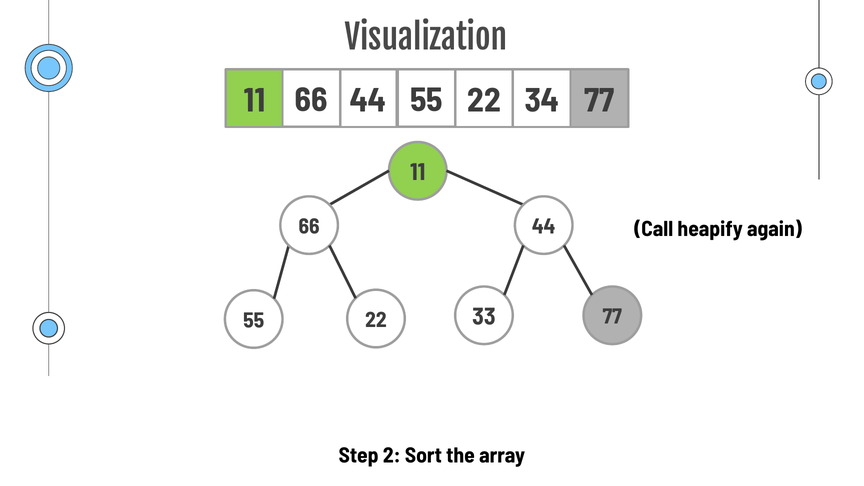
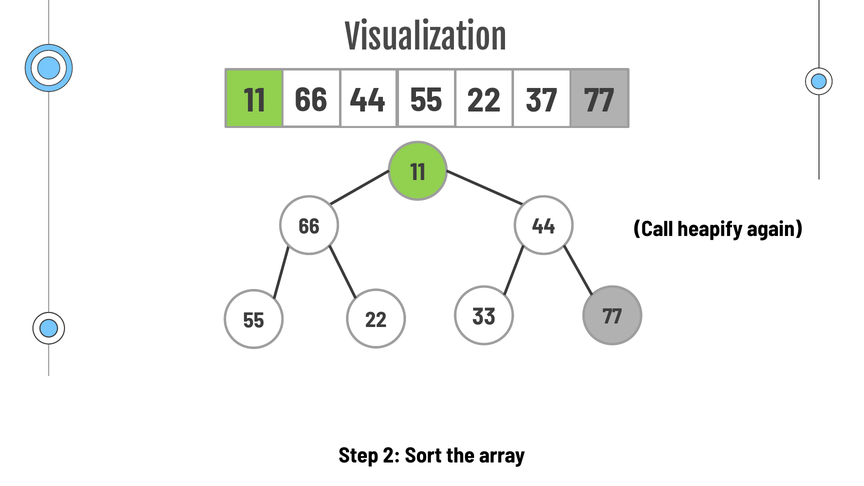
34: 34 -> 37
